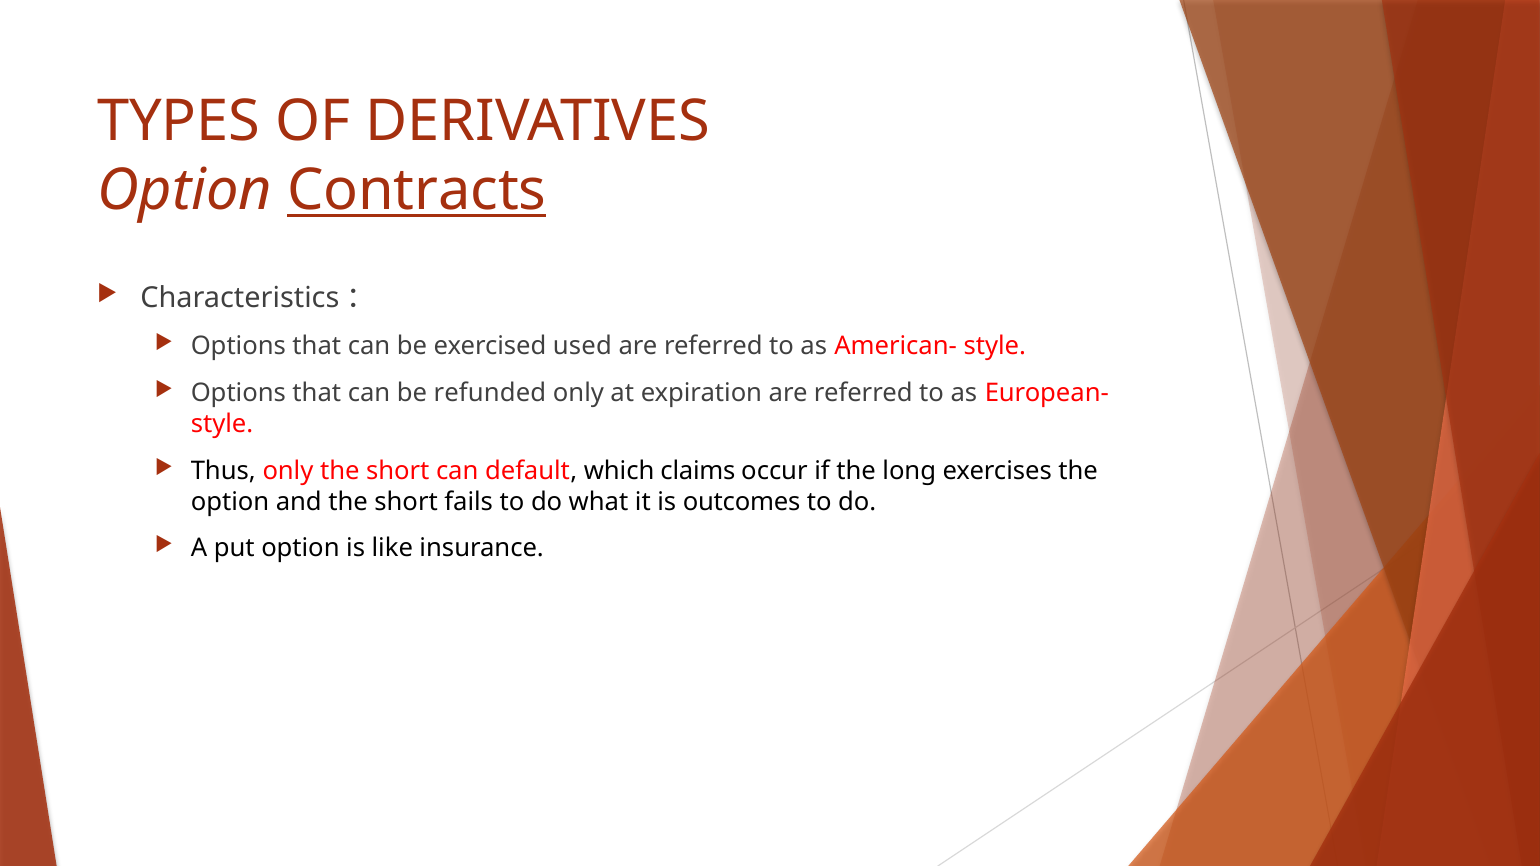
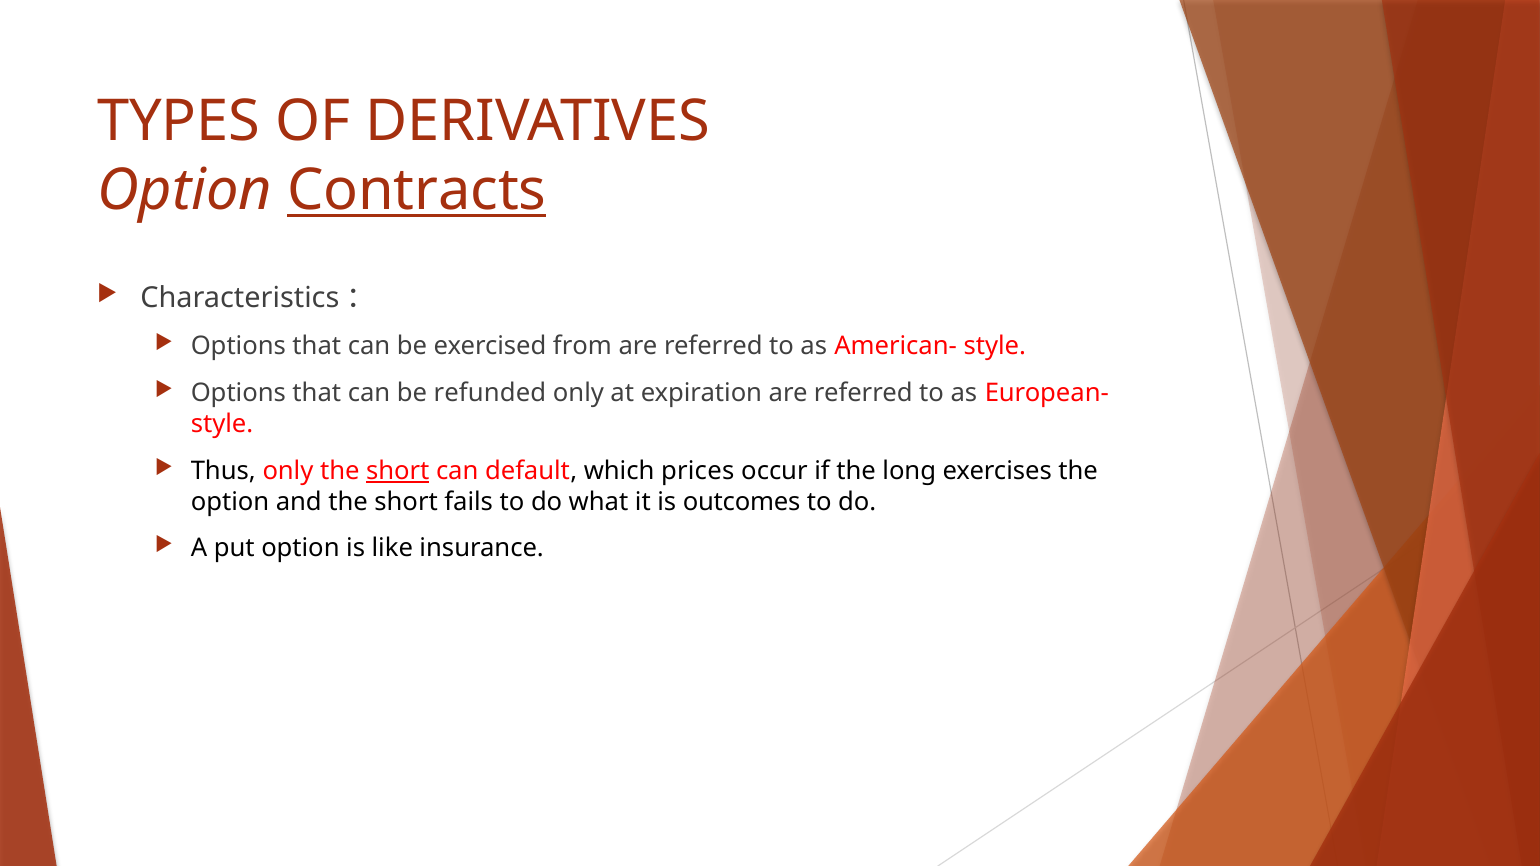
used: used -> from
short at (398, 471) underline: none -> present
claims: claims -> prices
